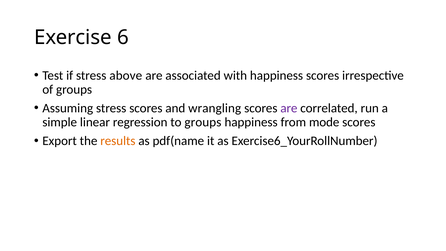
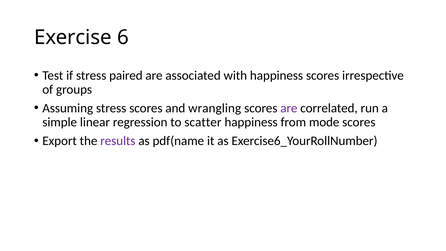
above: above -> paired
to groups: groups -> scatter
results colour: orange -> purple
